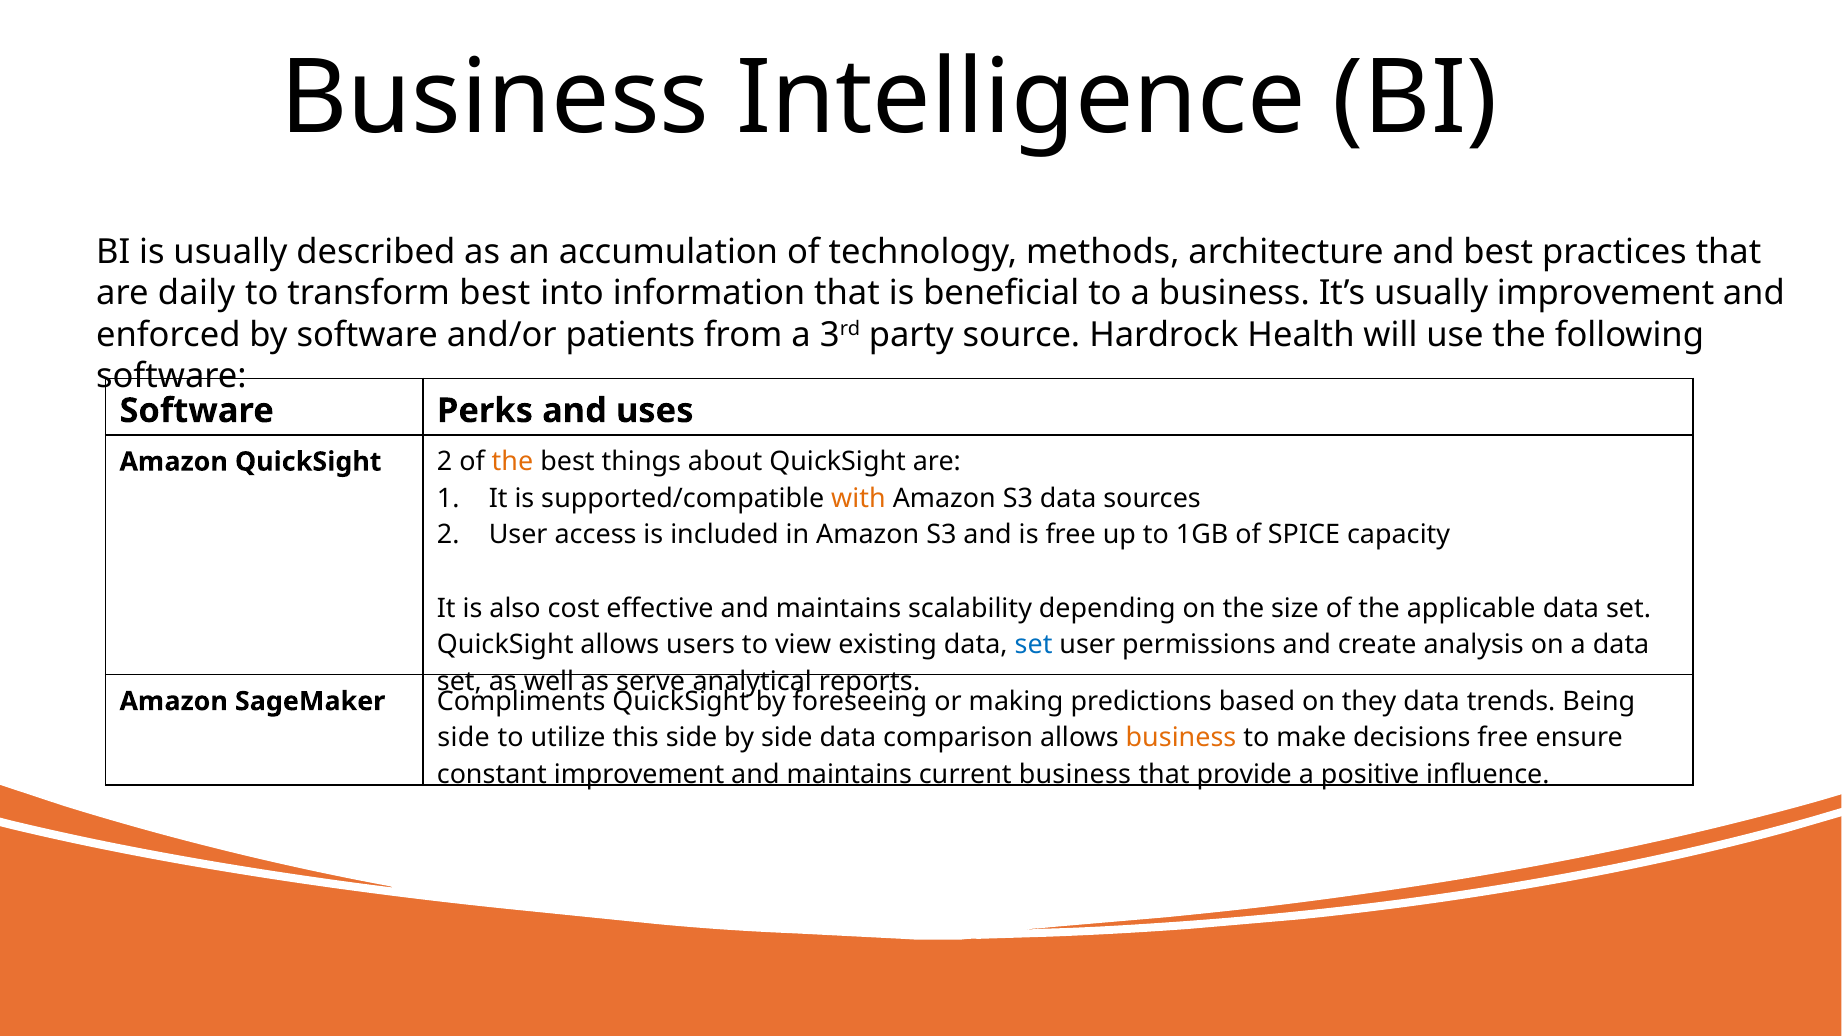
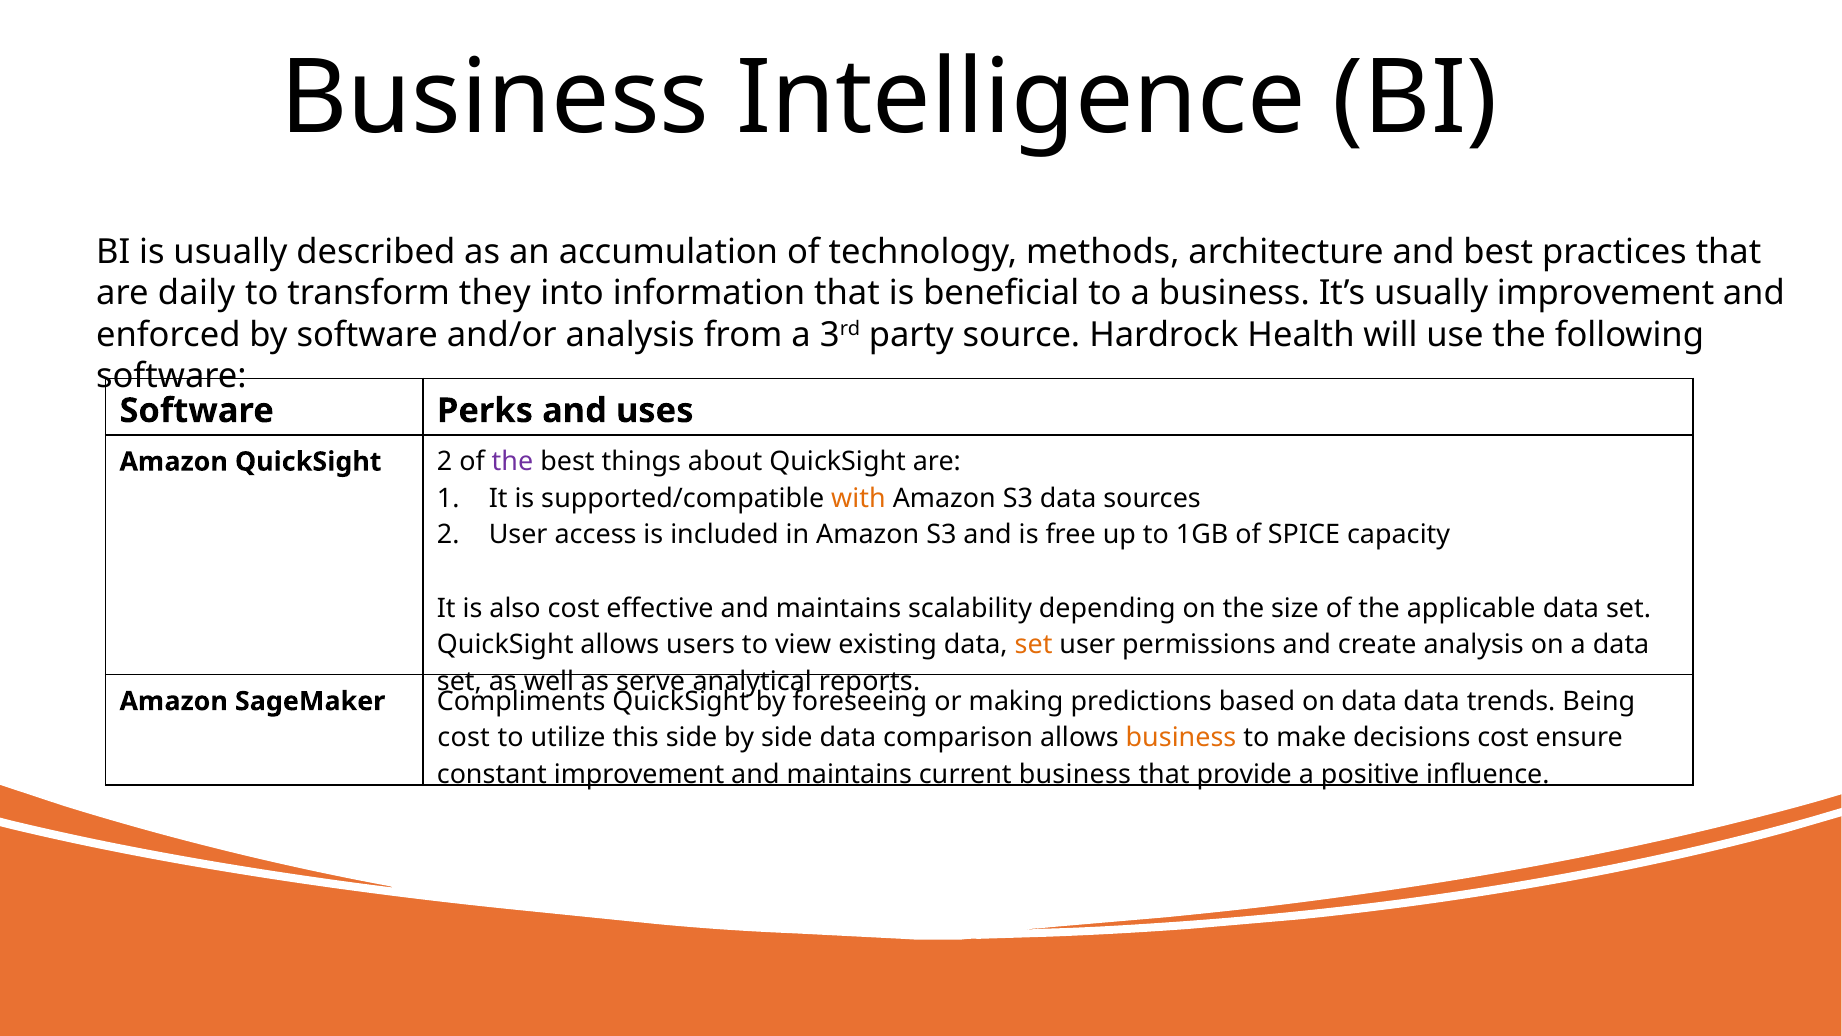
transform best: best -> they
and/or patients: patients -> analysis
the at (512, 462) colour: orange -> purple
set at (1034, 645) colour: blue -> orange
on they: they -> data
side at (464, 738): side -> cost
decisions free: free -> cost
